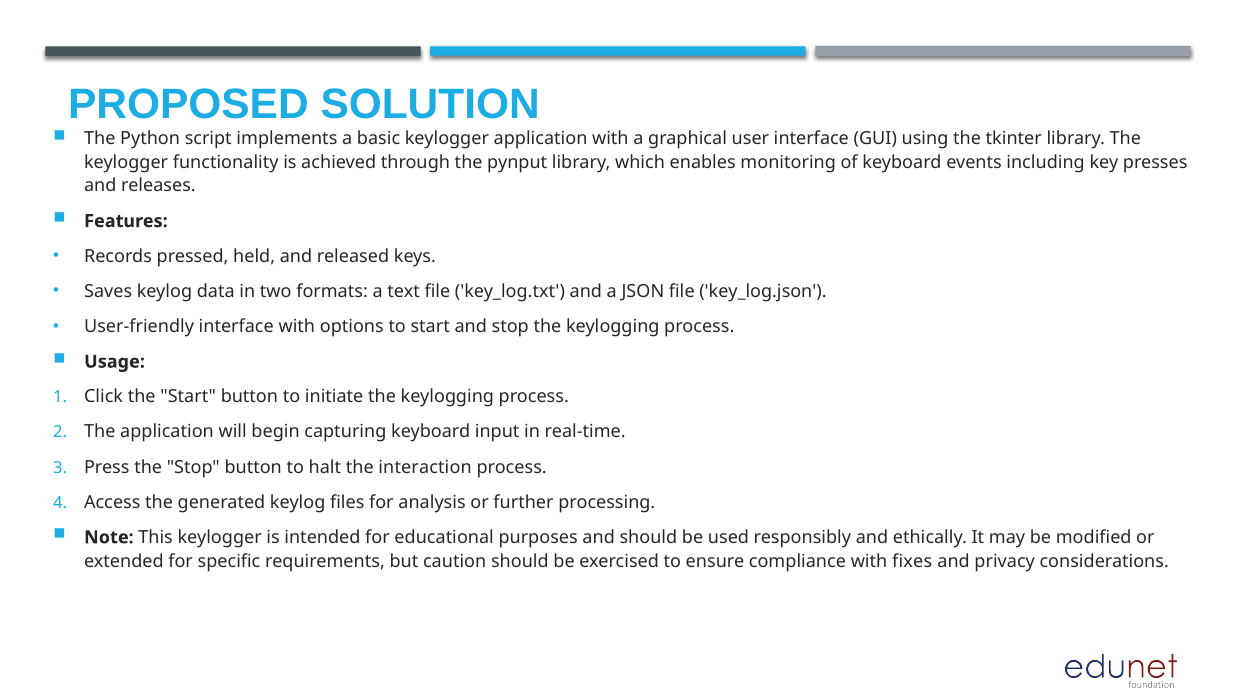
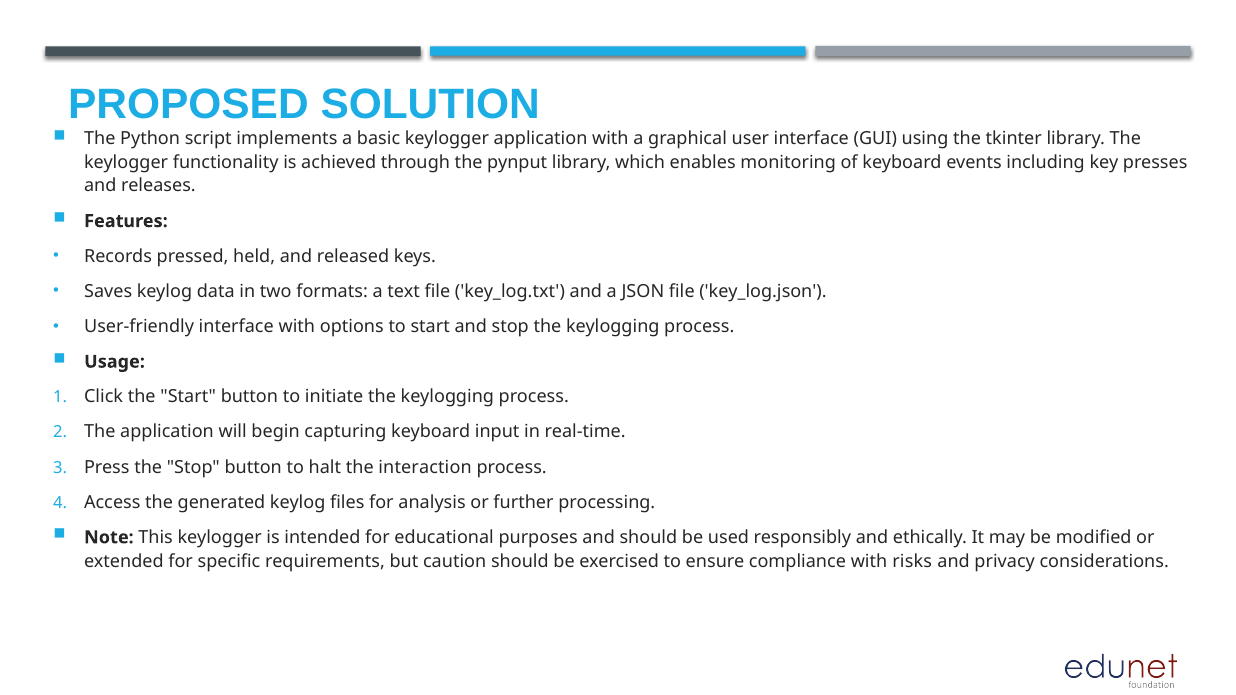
fixes: fixes -> risks
